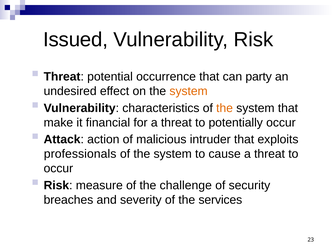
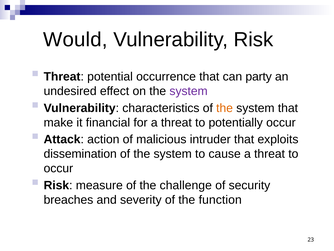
Issued: Issued -> Would
system at (189, 91) colour: orange -> purple
professionals: professionals -> dissemination
services: services -> function
